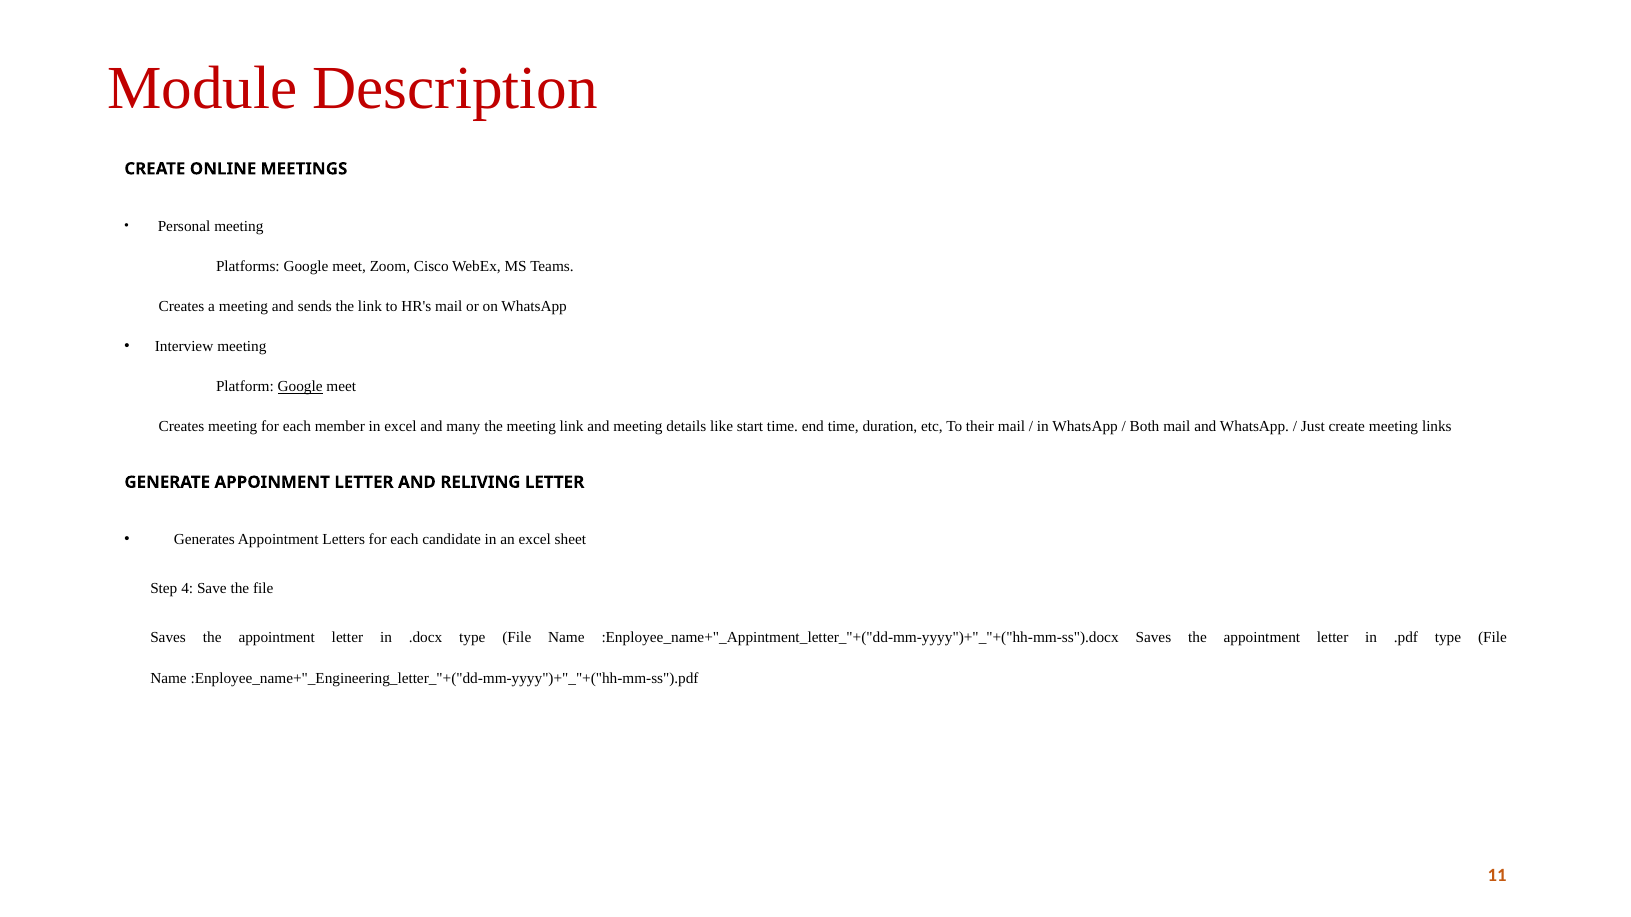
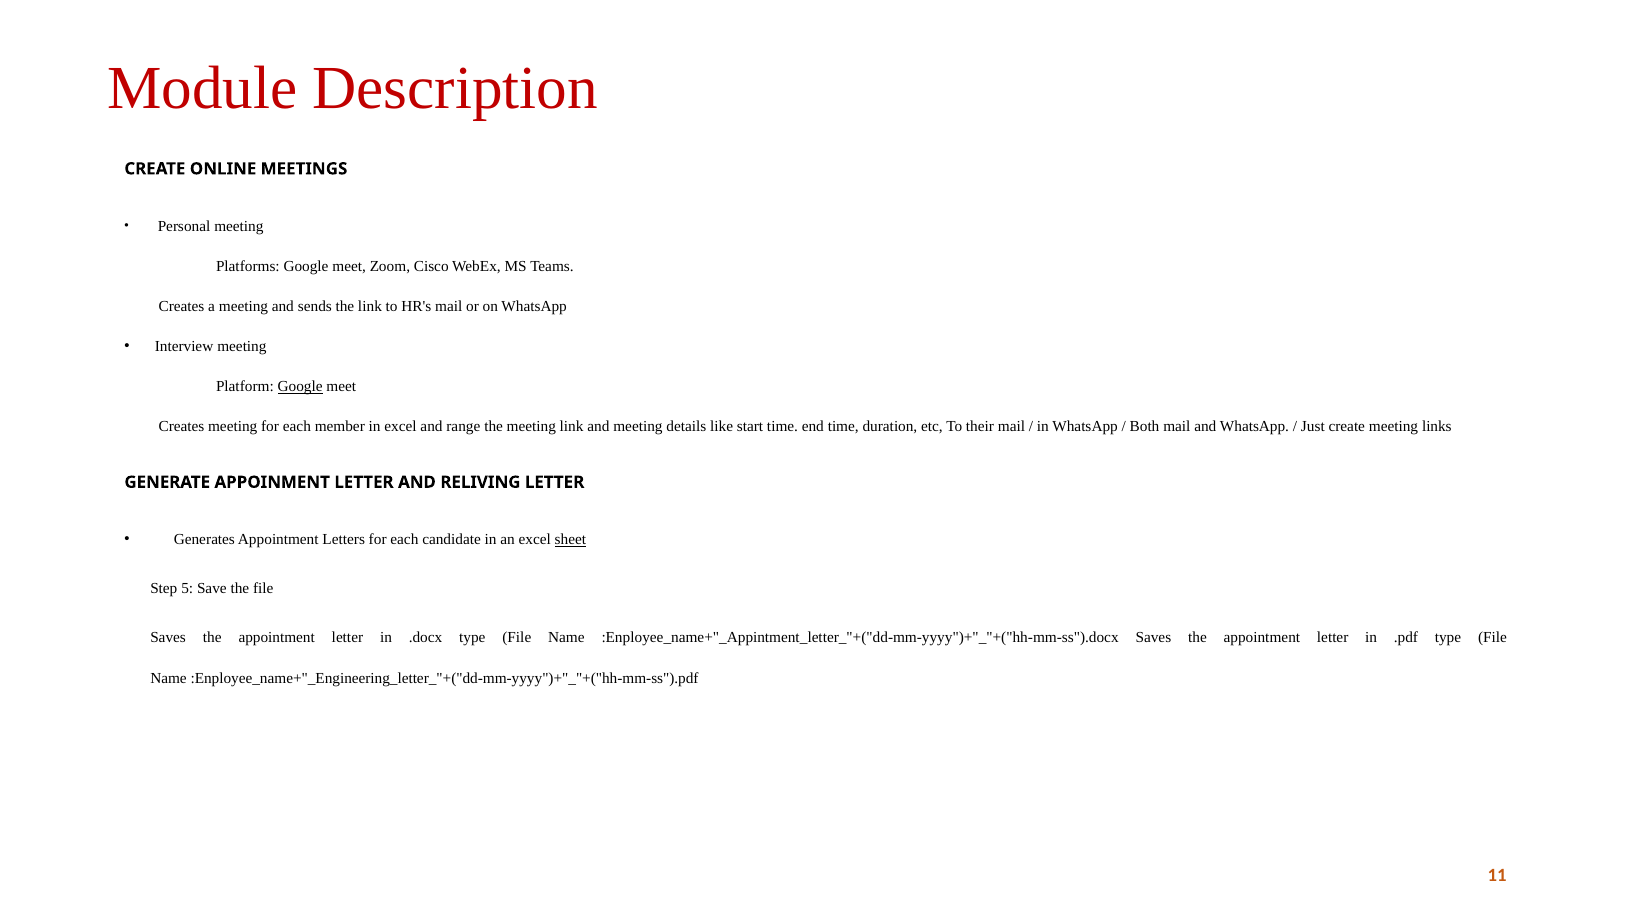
many: many -> range
sheet underline: none -> present
4: 4 -> 5
